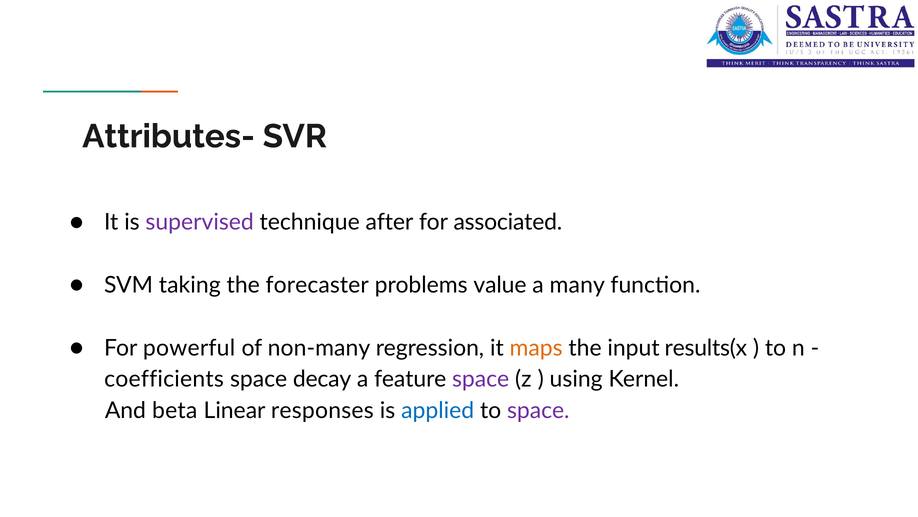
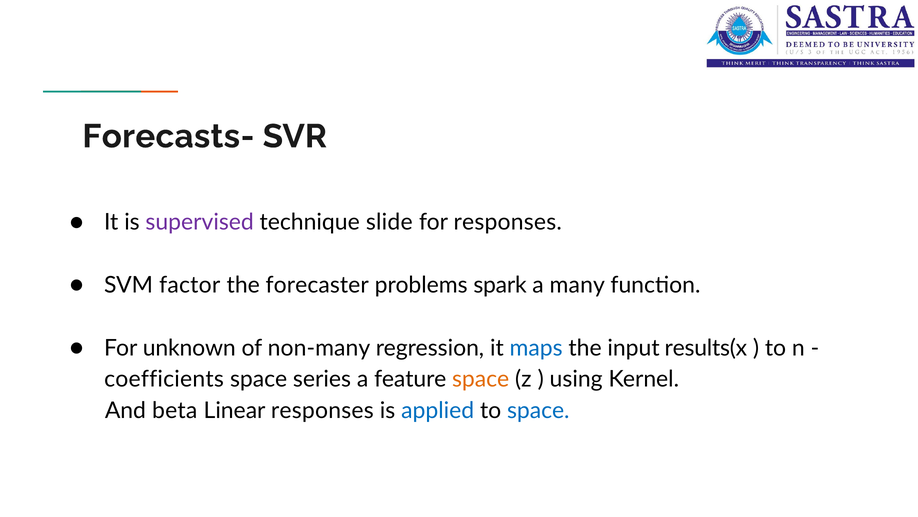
Attributes-: Attributes- -> Forecasts-
after: after -> slide
for associated: associated -> responses
taking: taking -> factor
value: value -> spark
powerful: powerful -> unknown
maps colour: orange -> blue
decay: decay -> series
space at (481, 379) colour: purple -> orange
space at (538, 410) colour: purple -> blue
